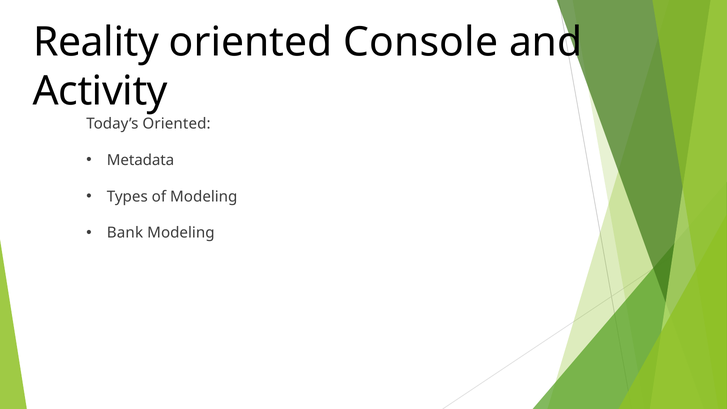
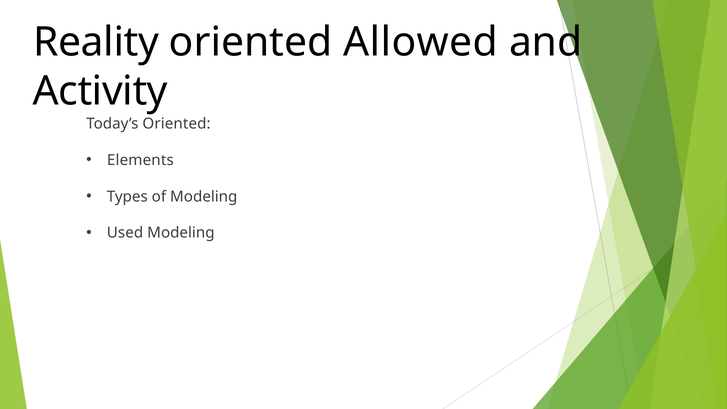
Console: Console -> Allowed
Metadata: Metadata -> Elements
Bank: Bank -> Used
